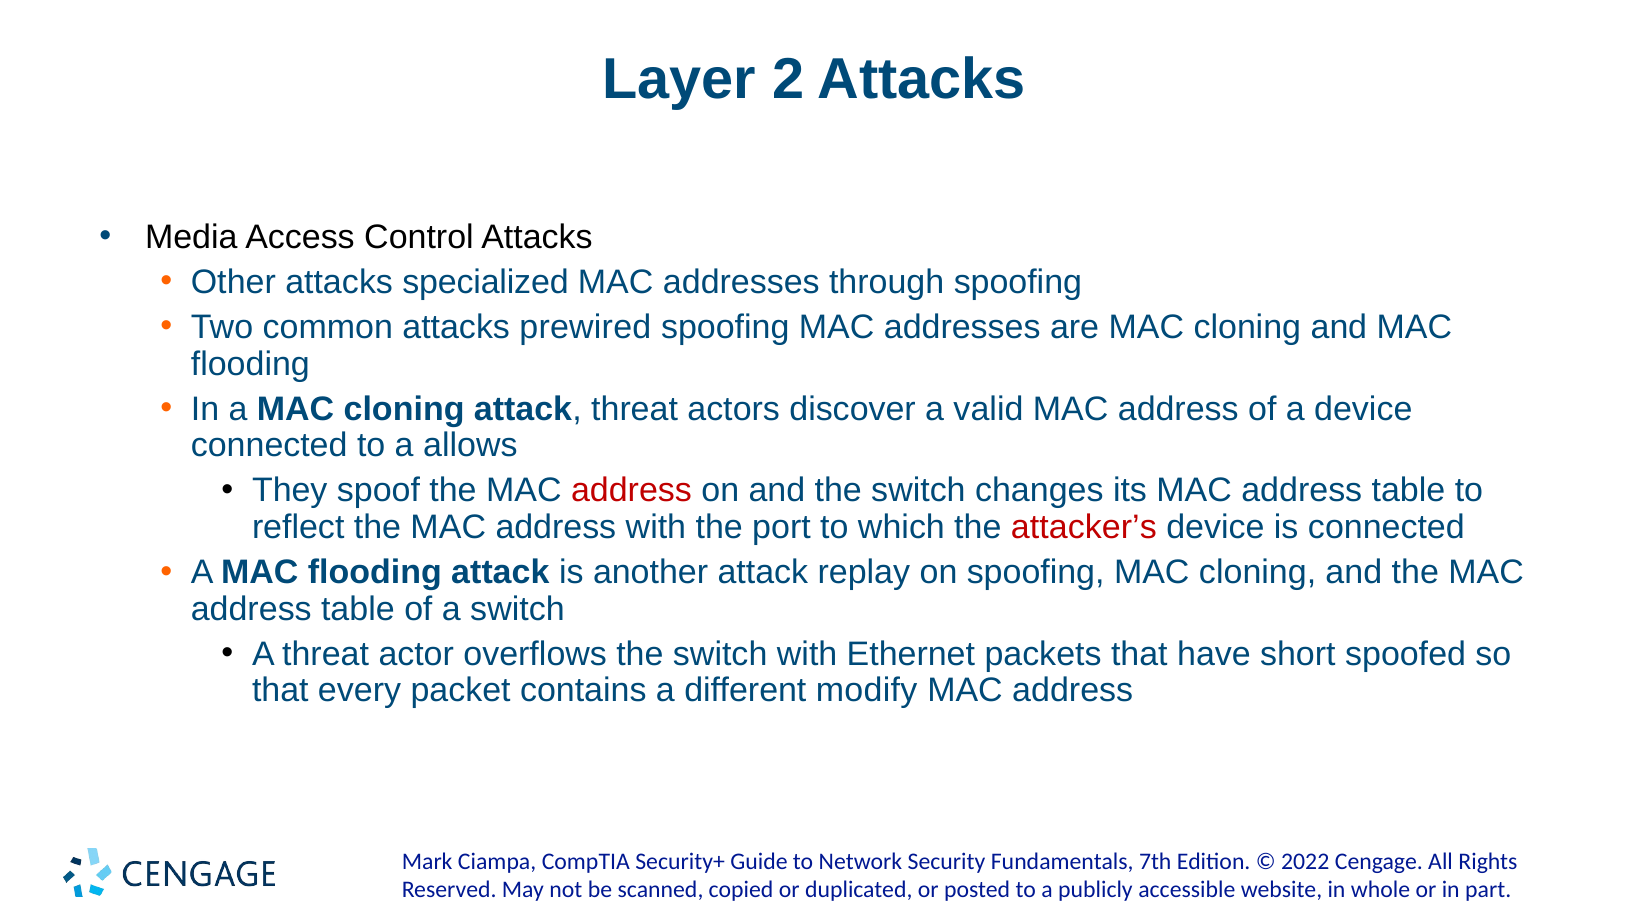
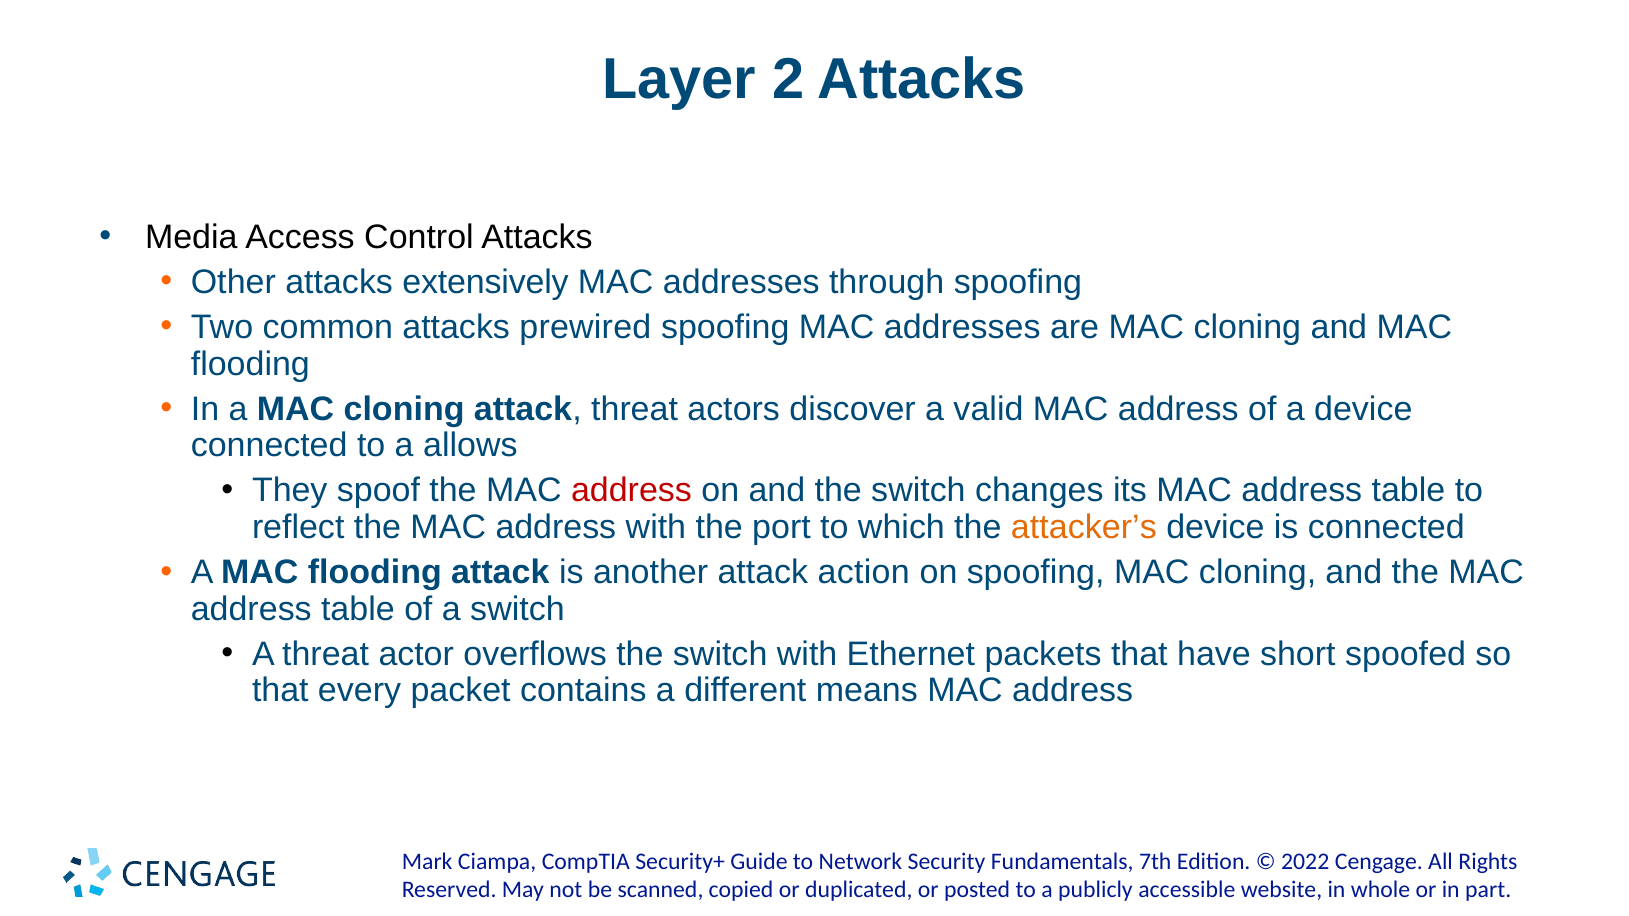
specialized: specialized -> extensively
attacker’s colour: red -> orange
replay: replay -> action
modify: modify -> means
